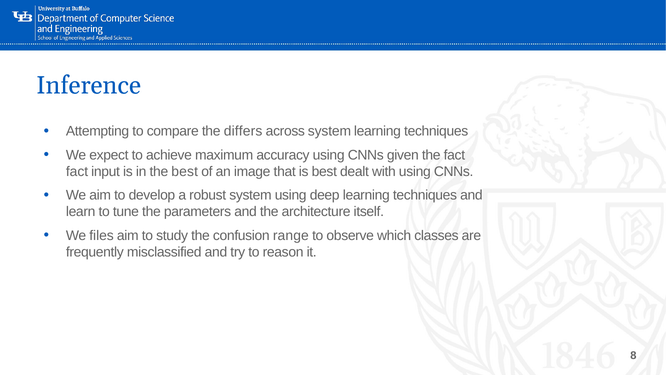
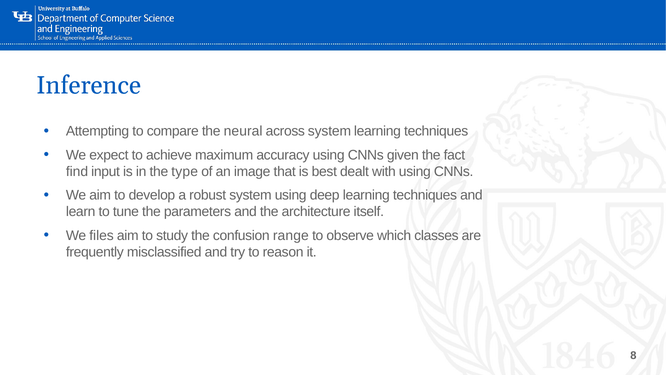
differs: differs -> neural
fact at (77, 171): fact -> find
the best: best -> type
